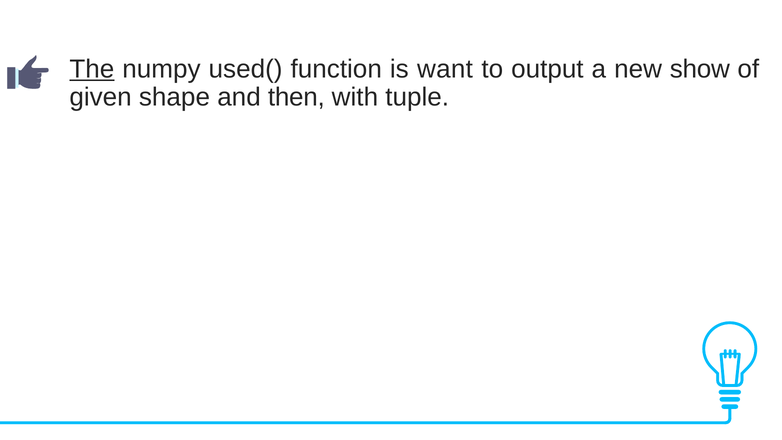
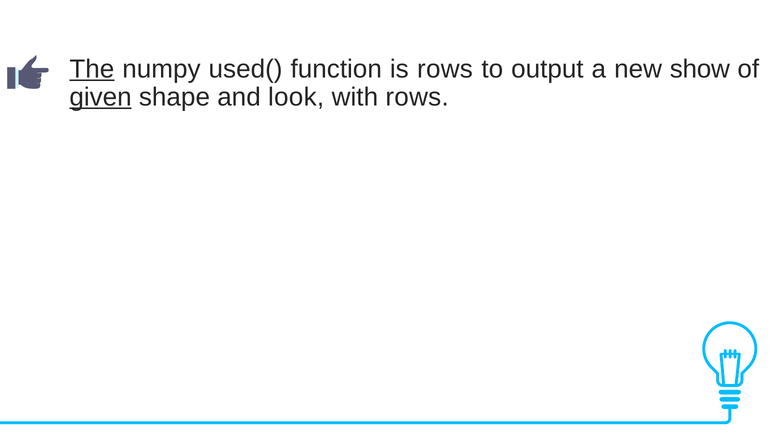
is want: want -> rows
given underline: none -> present
then: then -> look
with tuple: tuple -> rows
